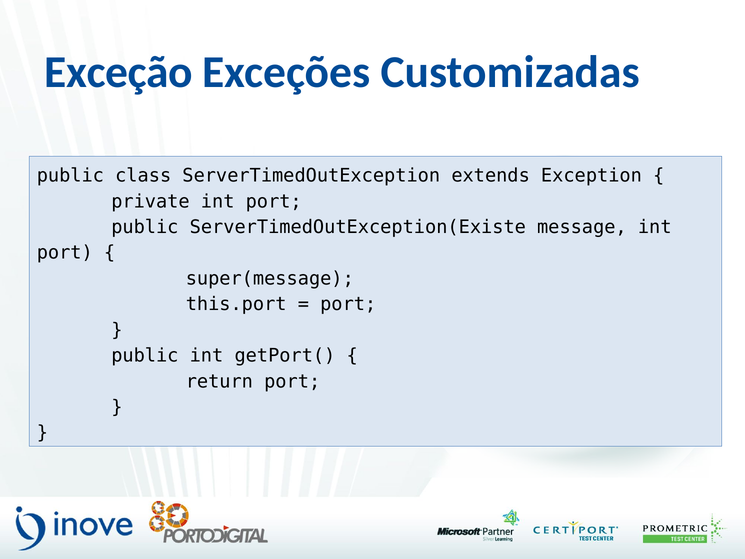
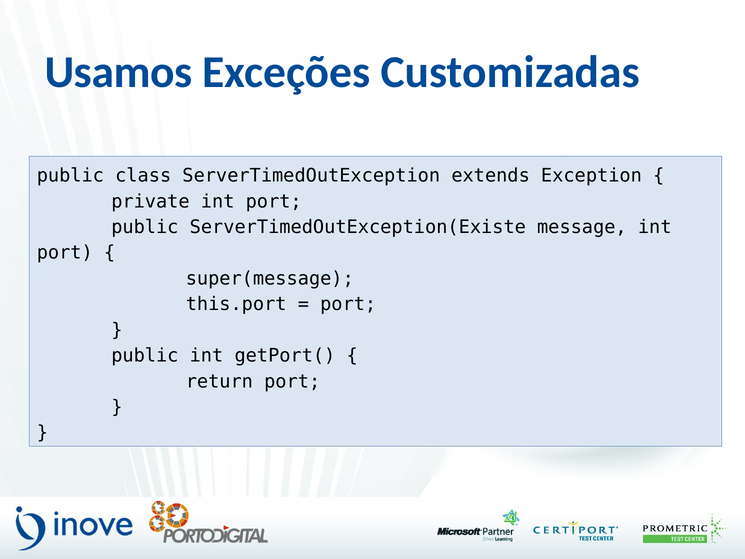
Exceção: Exceção -> Usamos
